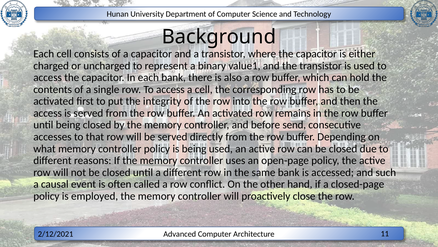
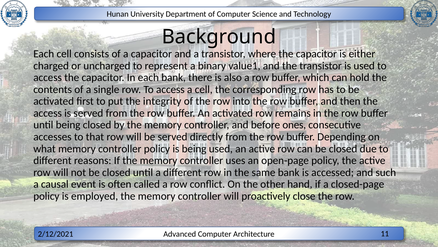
send: send -> ones
